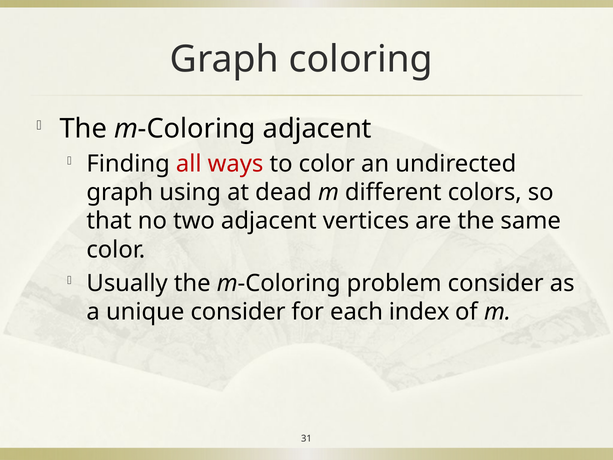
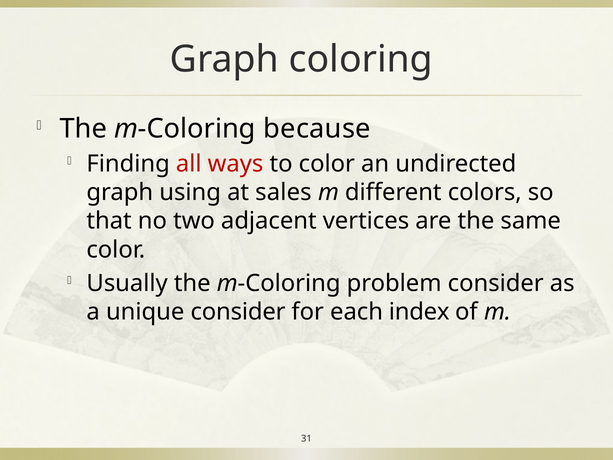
m-Coloring adjacent: adjacent -> because
dead: dead -> sales
